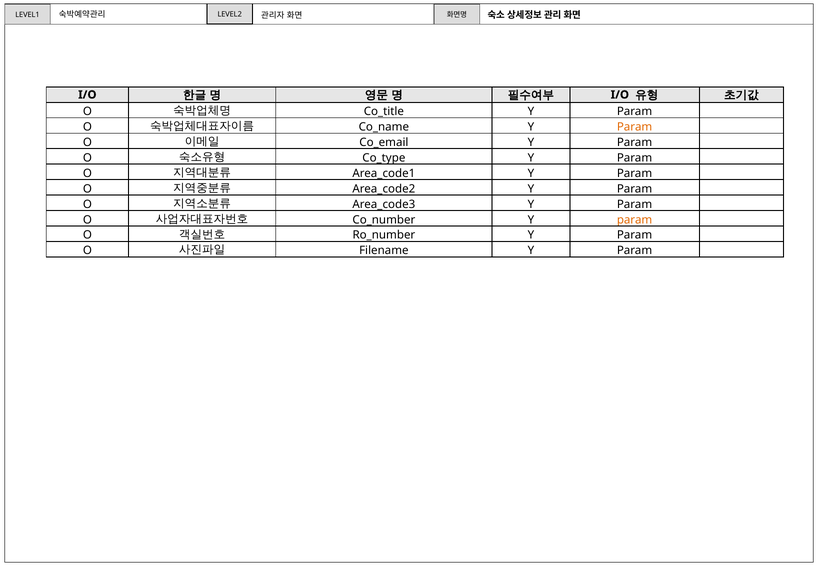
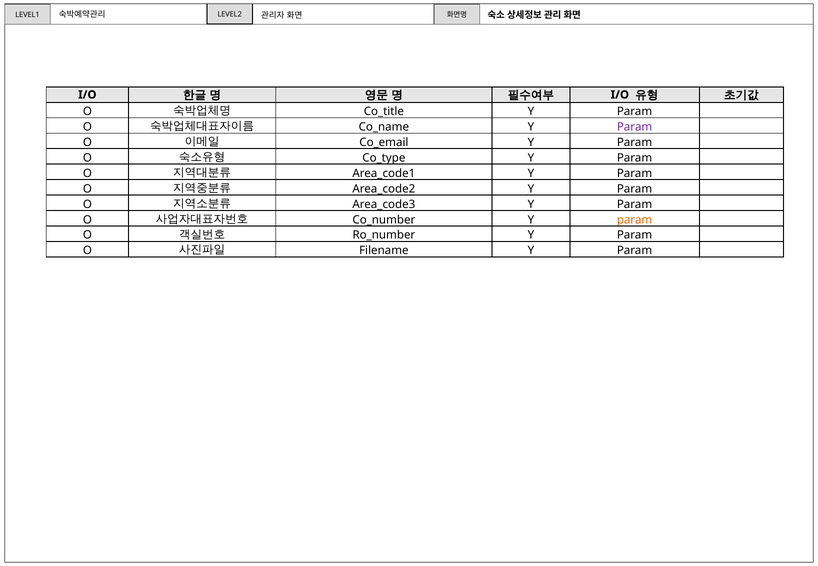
Param at (635, 127) colour: orange -> purple
